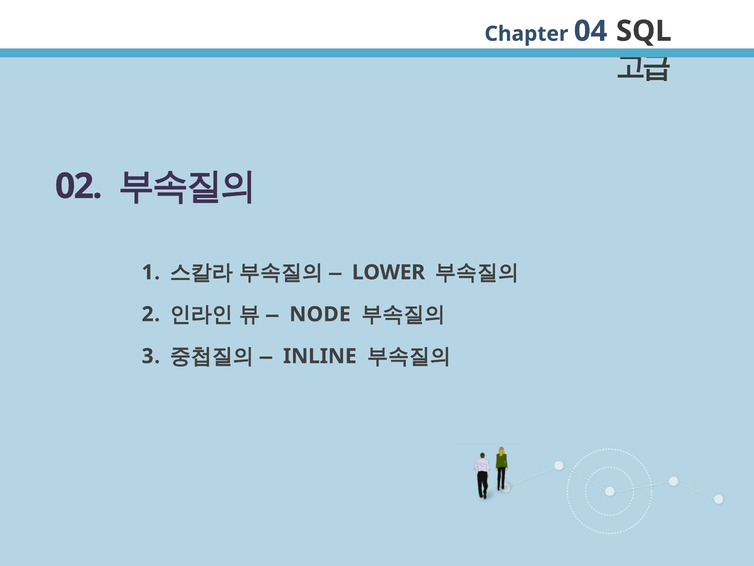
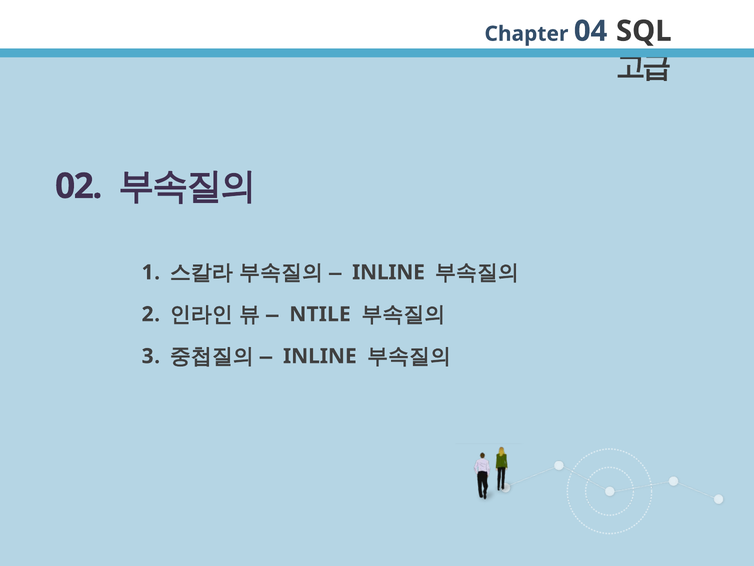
LOWER at (388, 272): LOWER -> INLINE
NODE: NODE -> NTILE
